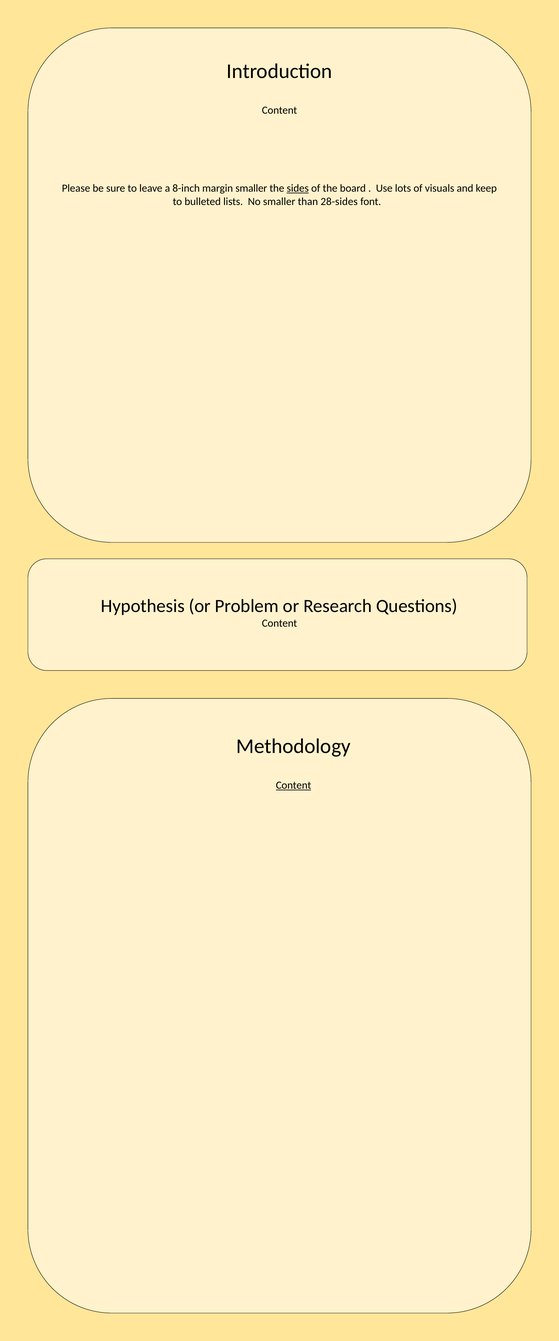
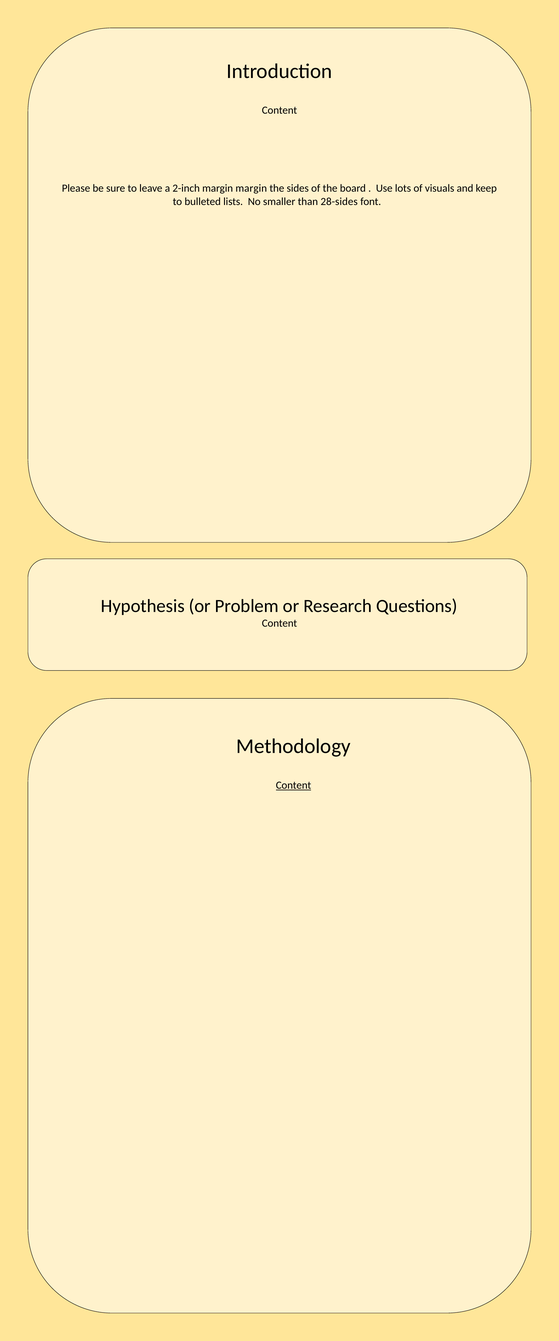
8-inch: 8-inch -> 2-inch
margin smaller: smaller -> margin
sides underline: present -> none
